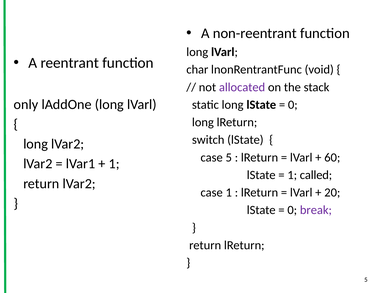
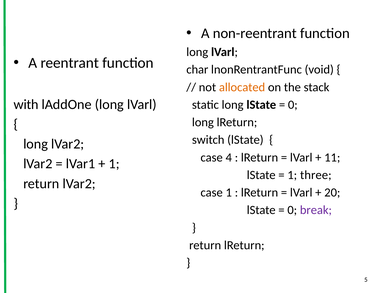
allocated colour: purple -> orange
only: only -> with
case 5: 5 -> 4
60: 60 -> 11
called: called -> three
